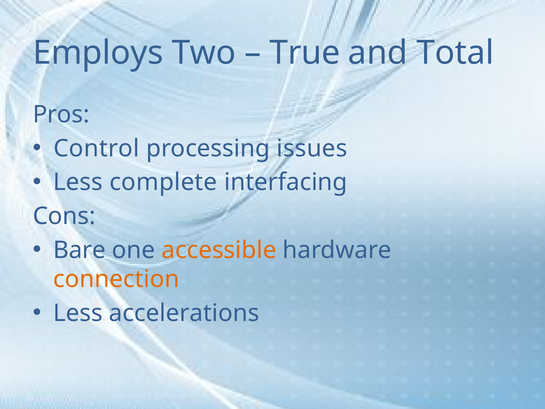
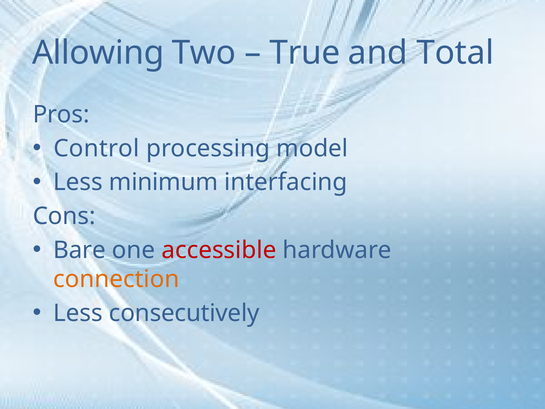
Employs: Employs -> Allowing
issues: issues -> model
complete: complete -> minimum
accessible colour: orange -> red
accelerations: accelerations -> consecutively
